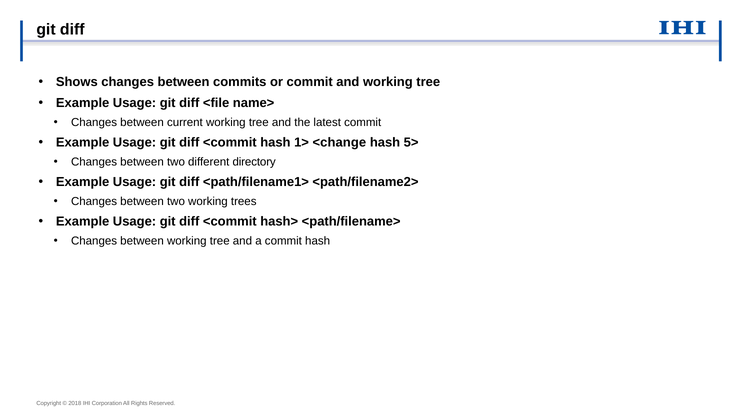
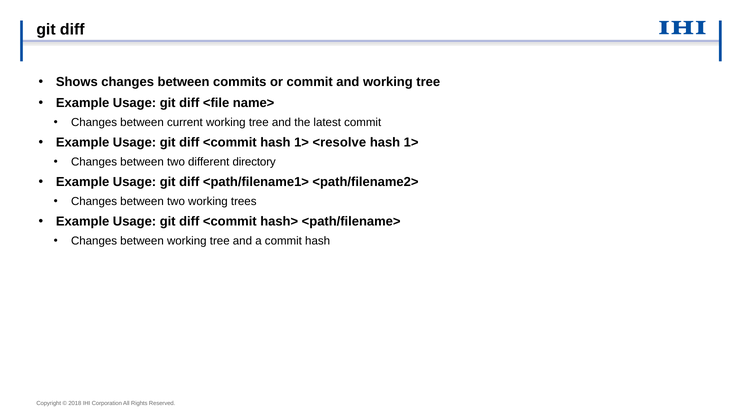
<change: <change -> <resolve
5> at (411, 142): 5> -> 1>
